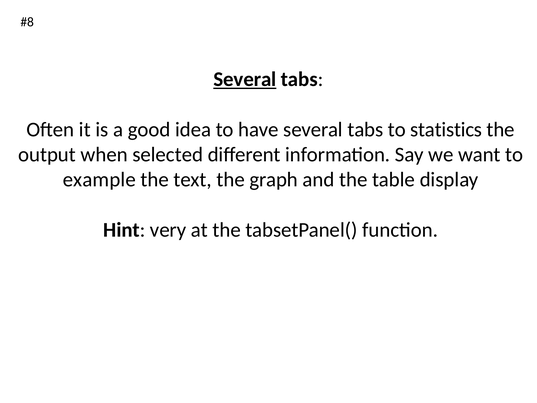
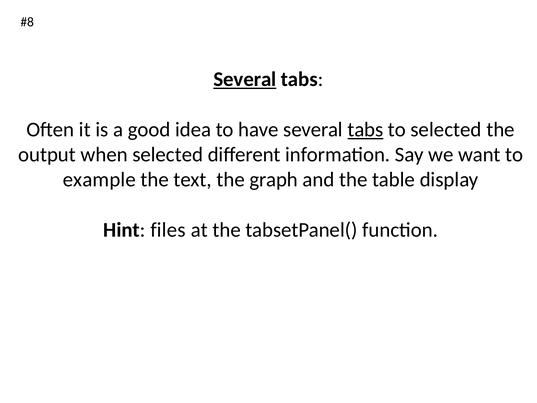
tabs at (365, 129) underline: none -> present
to statistics: statistics -> selected
very: very -> files
